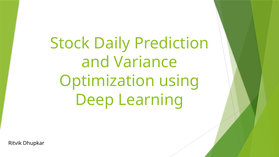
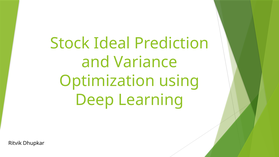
Daily: Daily -> Ideal
